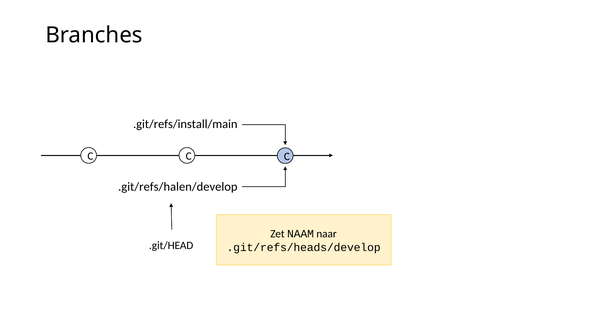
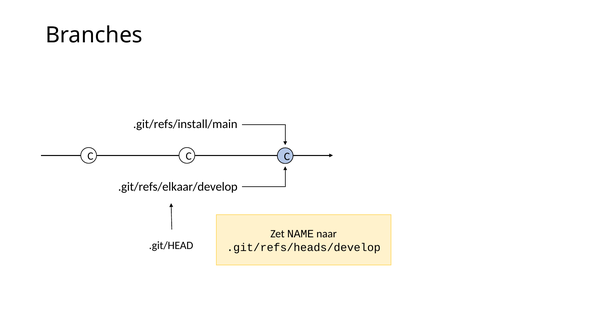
.git/refs/halen/develop: .git/refs/halen/develop -> .git/refs/elkaar/develop
NAAM: NAAM -> NAME
